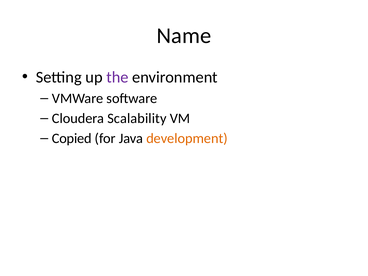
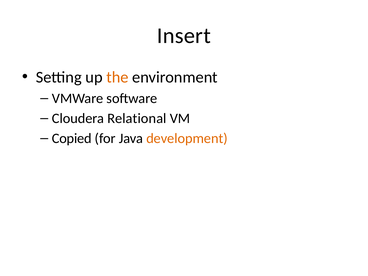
Name: Name -> Insert
the colour: purple -> orange
Scalability: Scalability -> Relational
